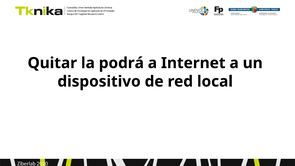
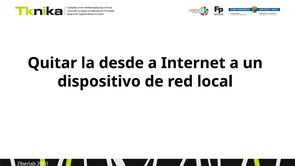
podrá: podrá -> desde
